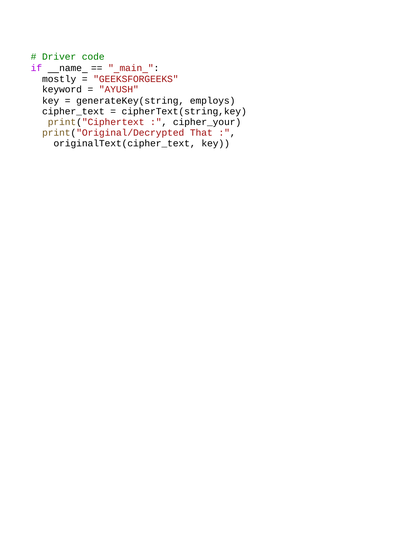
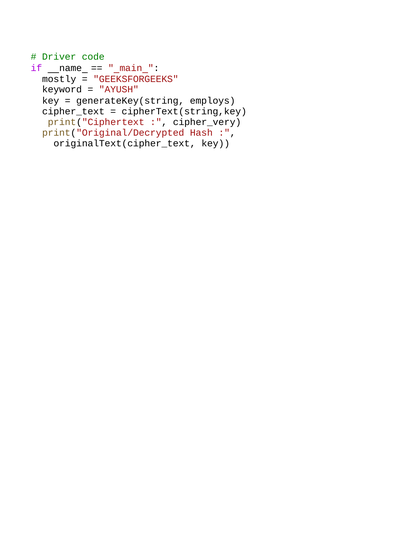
cipher_your: cipher_your -> cipher_very
That: That -> Hash
